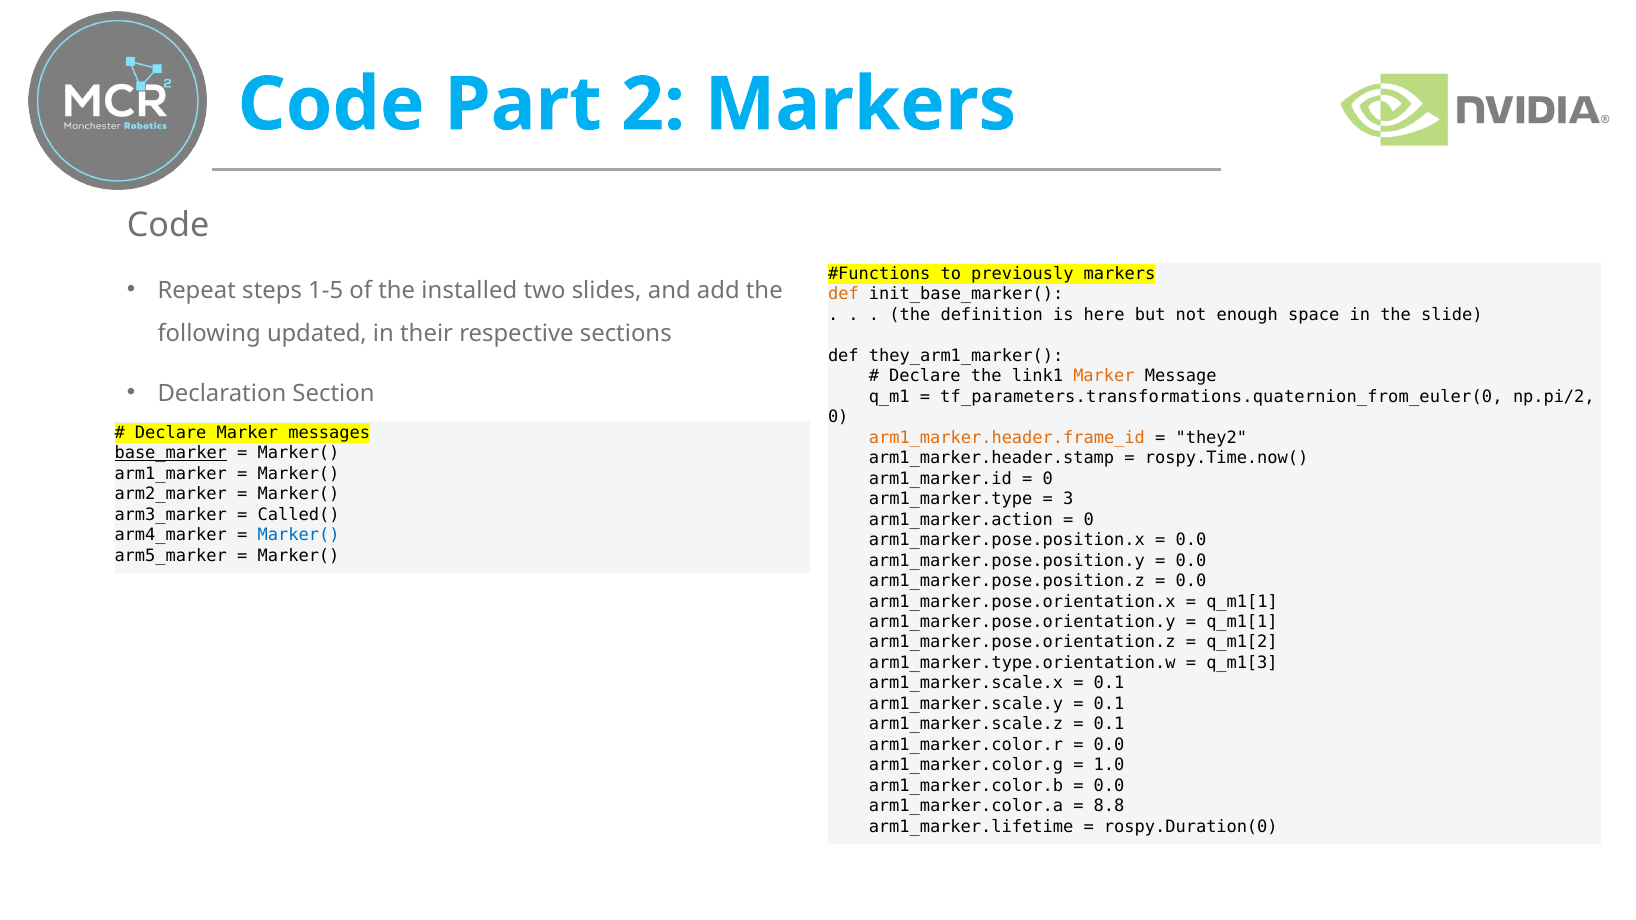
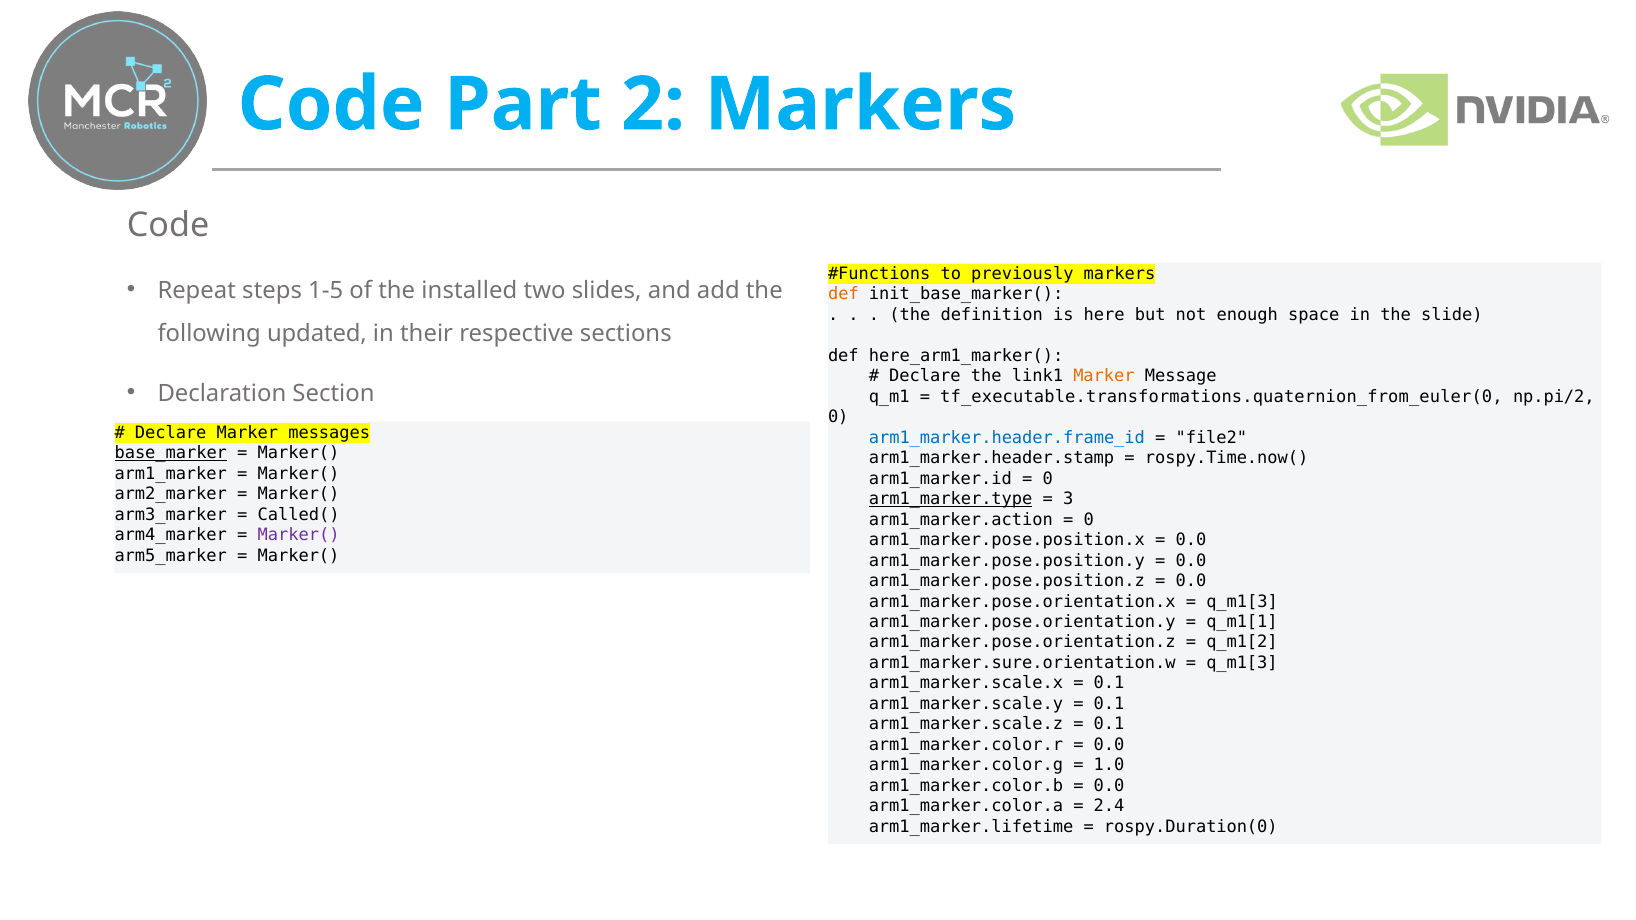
they_arm1_marker(: they_arm1_marker( -> here_arm1_marker(
tf_parameters.transformations.quaternion_from_euler(0: tf_parameters.transformations.quaternion_from_euler(0 -> tf_executable.transformations.quaternion_from_euler(0
arm1_marker.header.frame_id colour: orange -> blue
they2: they2 -> file2
arm1_marker.type underline: none -> present
Marker( at (299, 535) colour: blue -> purple
q_m1[1 at (1242, 602): q_m1[1 -> q_m1[3
arm1_marker.type.orientation.w: arm1_marker.type.orientation.w -> arm1_marker.sure.orientation.w
8.8: 8.8 -> 2.4
